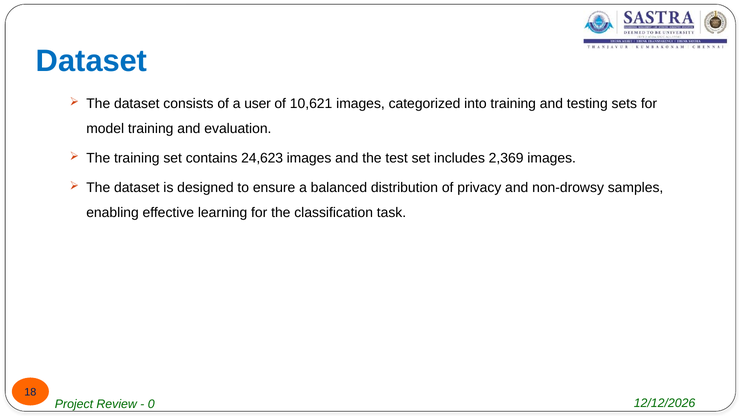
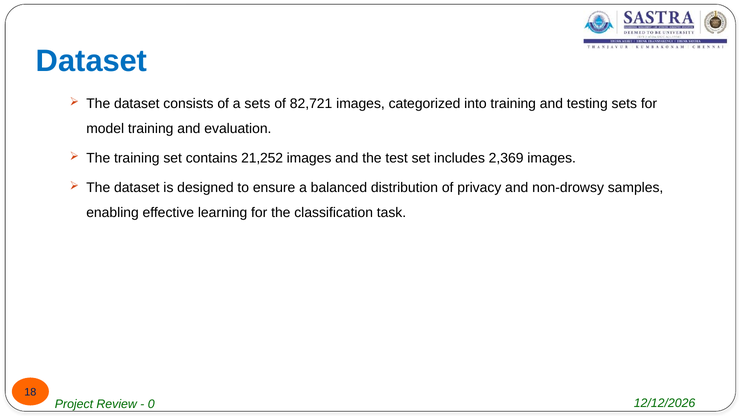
a user: user -> sets
10,621: 10,621 -> 82,721
24,623: 24,623 -> 21,252
